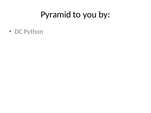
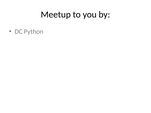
Pyramid: Pyramid -> Meetup
